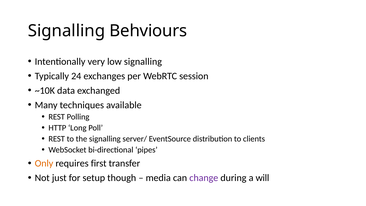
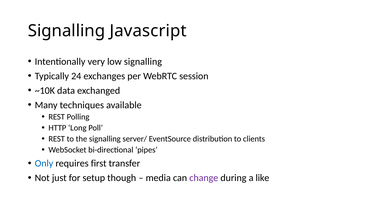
Behviours: Behviours -> Javascript
Only colour: orange -> blue
will: will -> like
